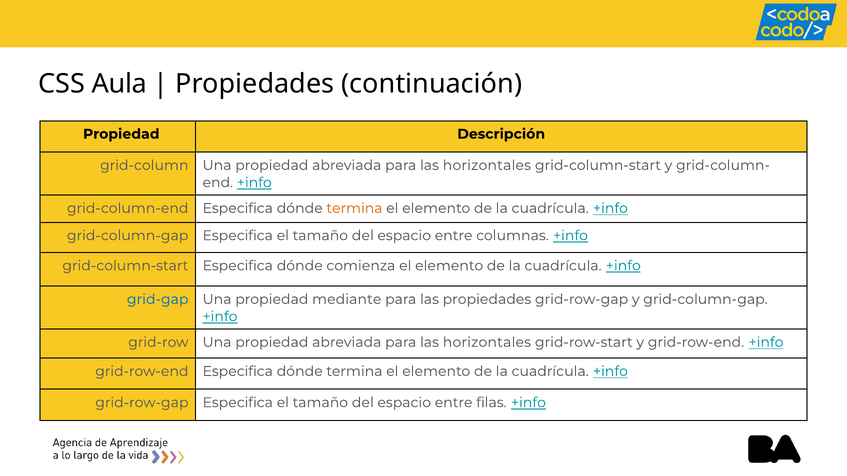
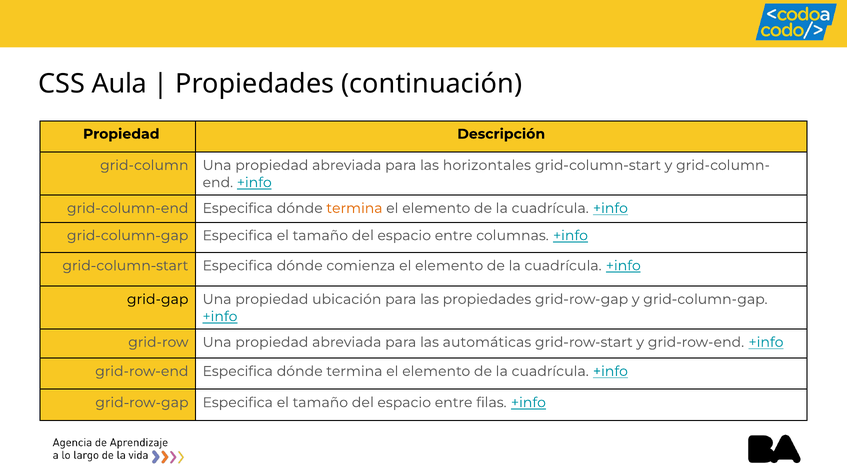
grid-gap colour: blue -> black
mediante: mediante -> ubicación
horizontales at (487, 343): horizontales -> automáticas
